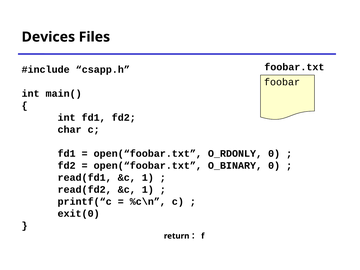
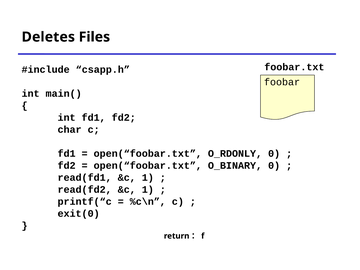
Devices: Devices -> Deletes
